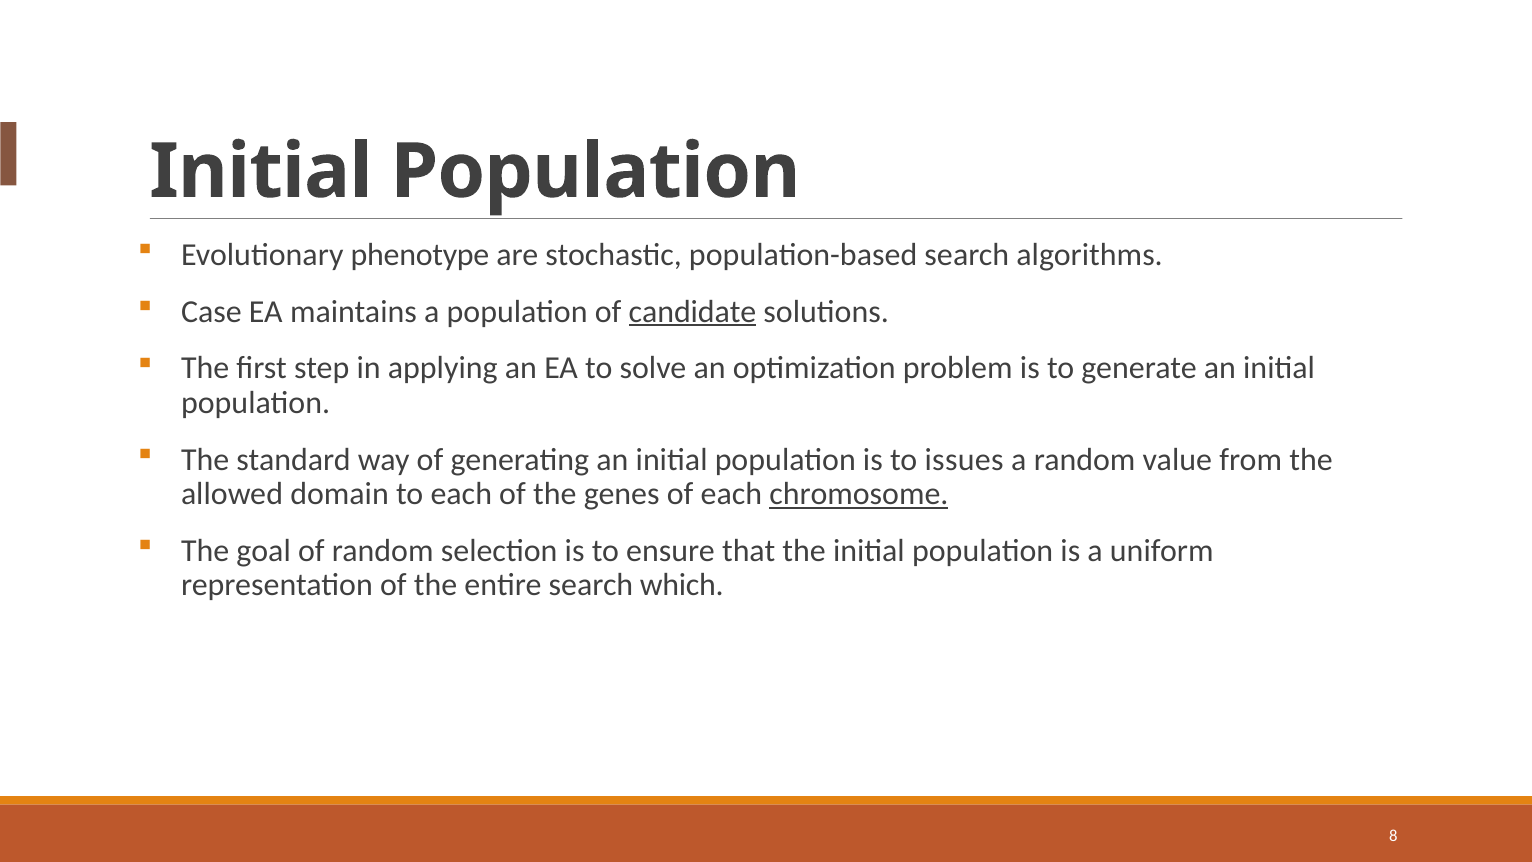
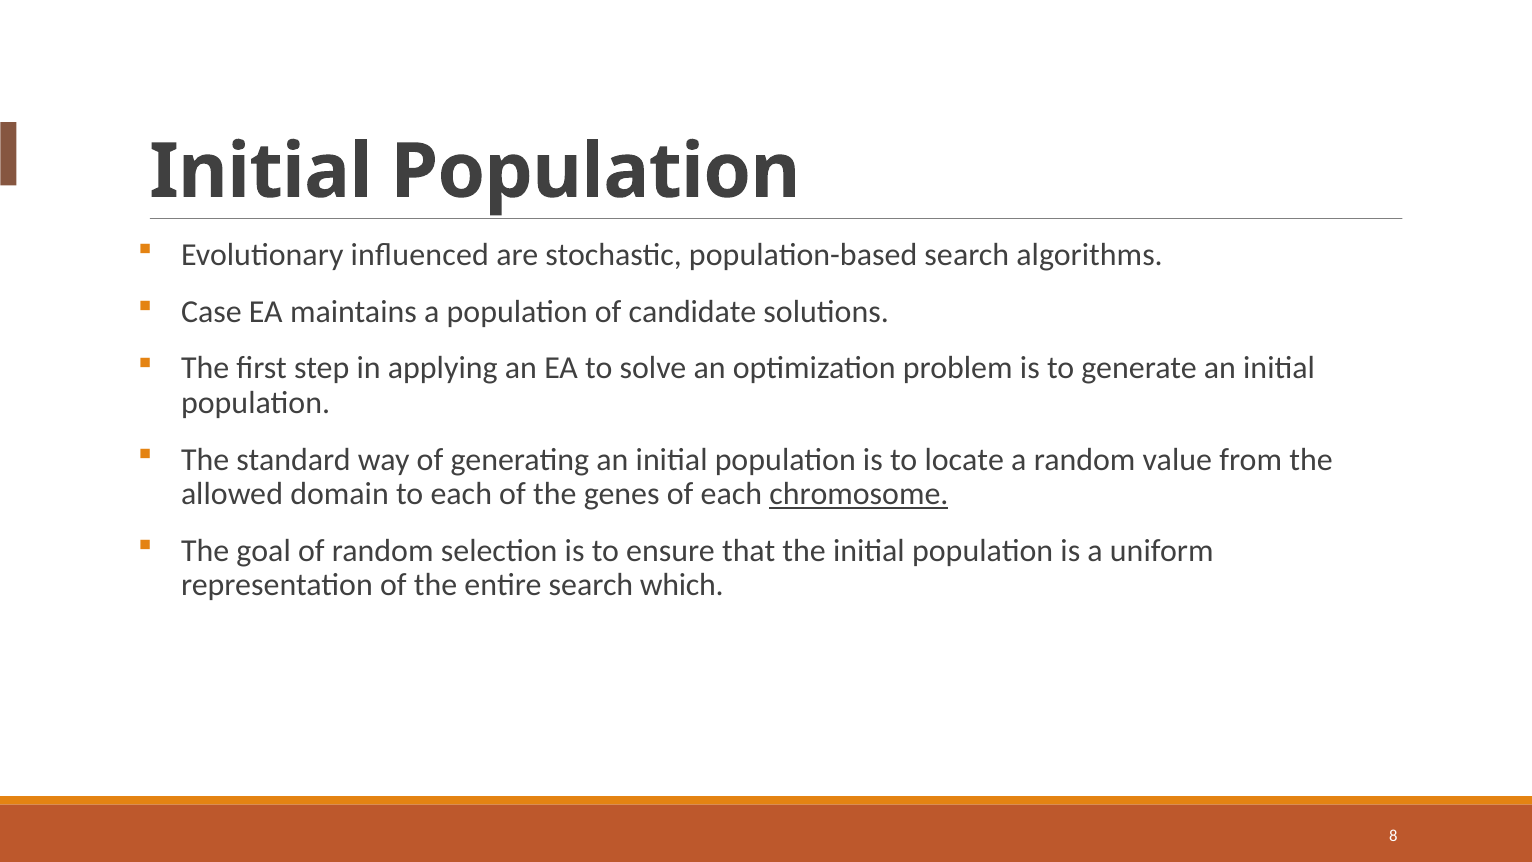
phenotype: phenotype -> inﬂuenced
candidate underline: present -> none
issues: issues -> locate
